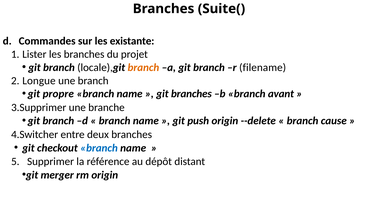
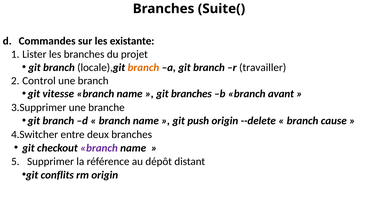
filename: filename -> travailler
Longue: Longue -> Control
propre: propre -> vitesse
branch at (99, 148) colour: blue -> purple
merger: merger -> conflits
